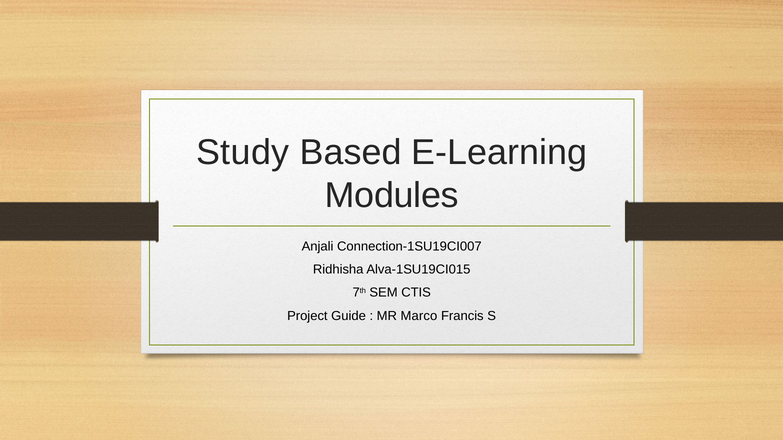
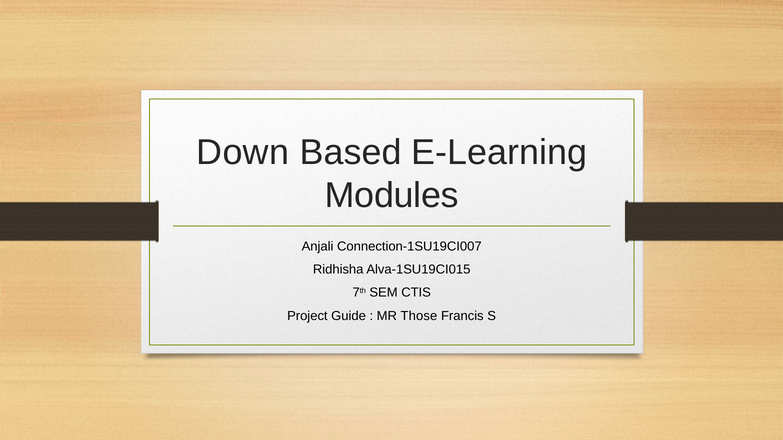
Study: Study -> Down
Marco: Marco -> Those
